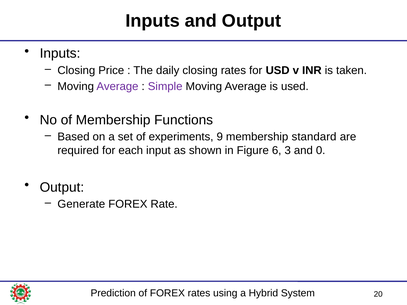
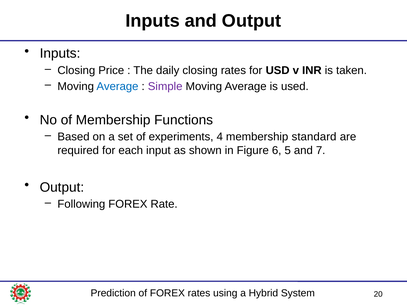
Average at (117, 86) colour: purple -> blue
9: 9 -> 4
3: 3 -> 5
0: 0 -> 7
Generate: Generate -> Following
